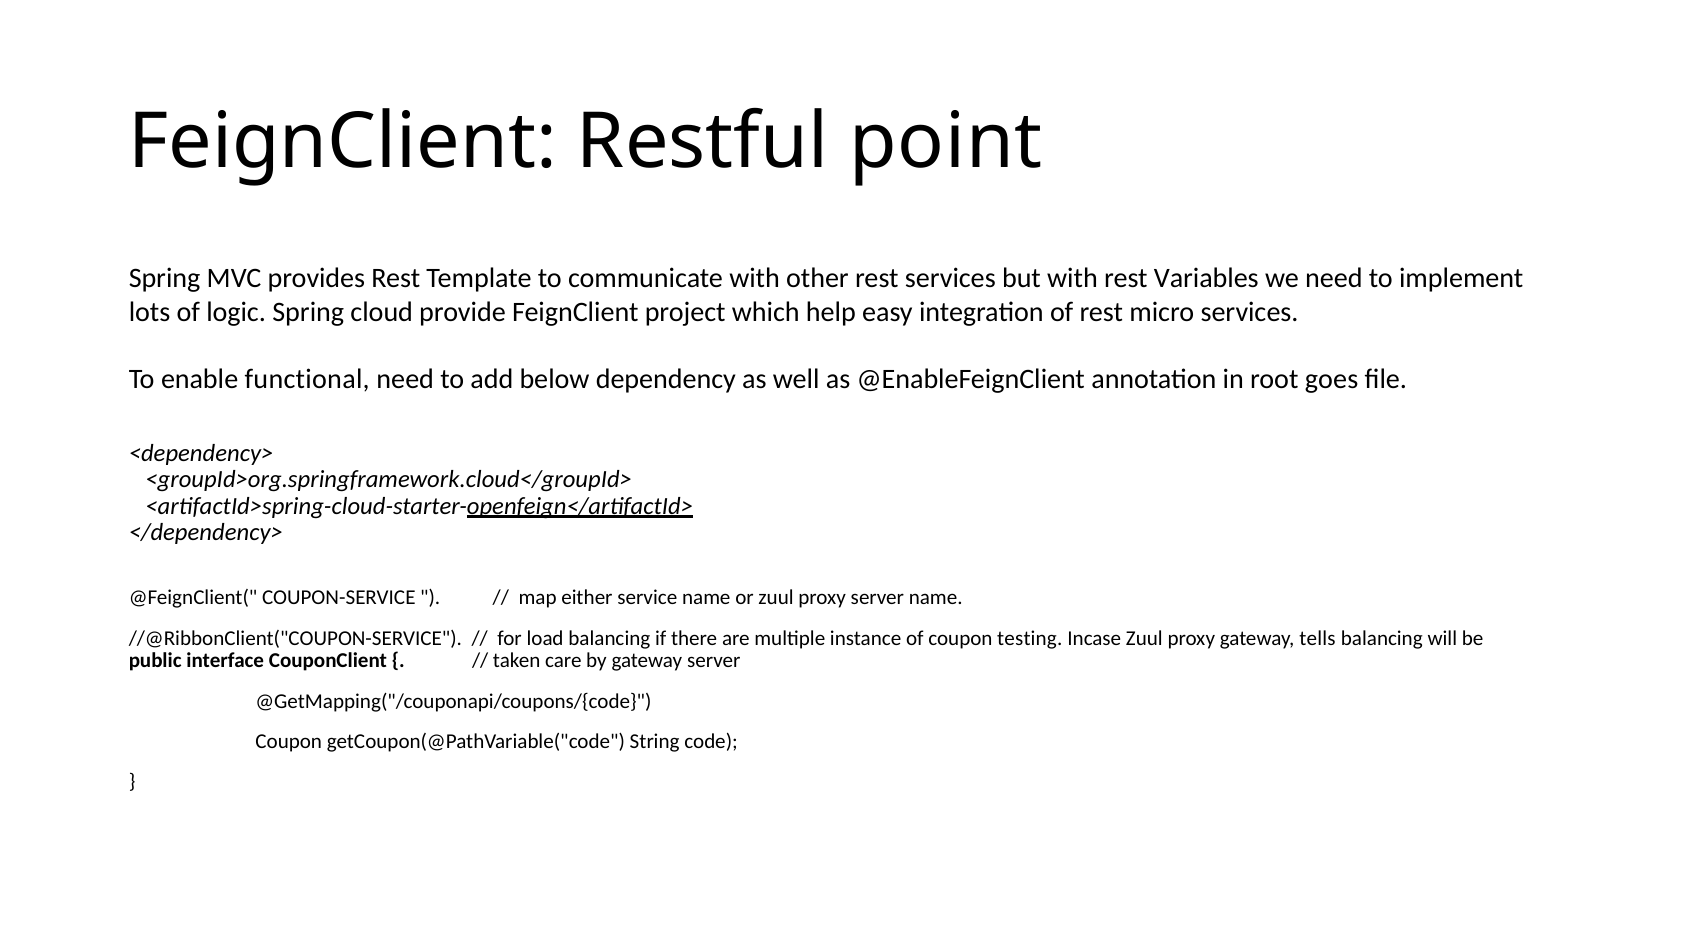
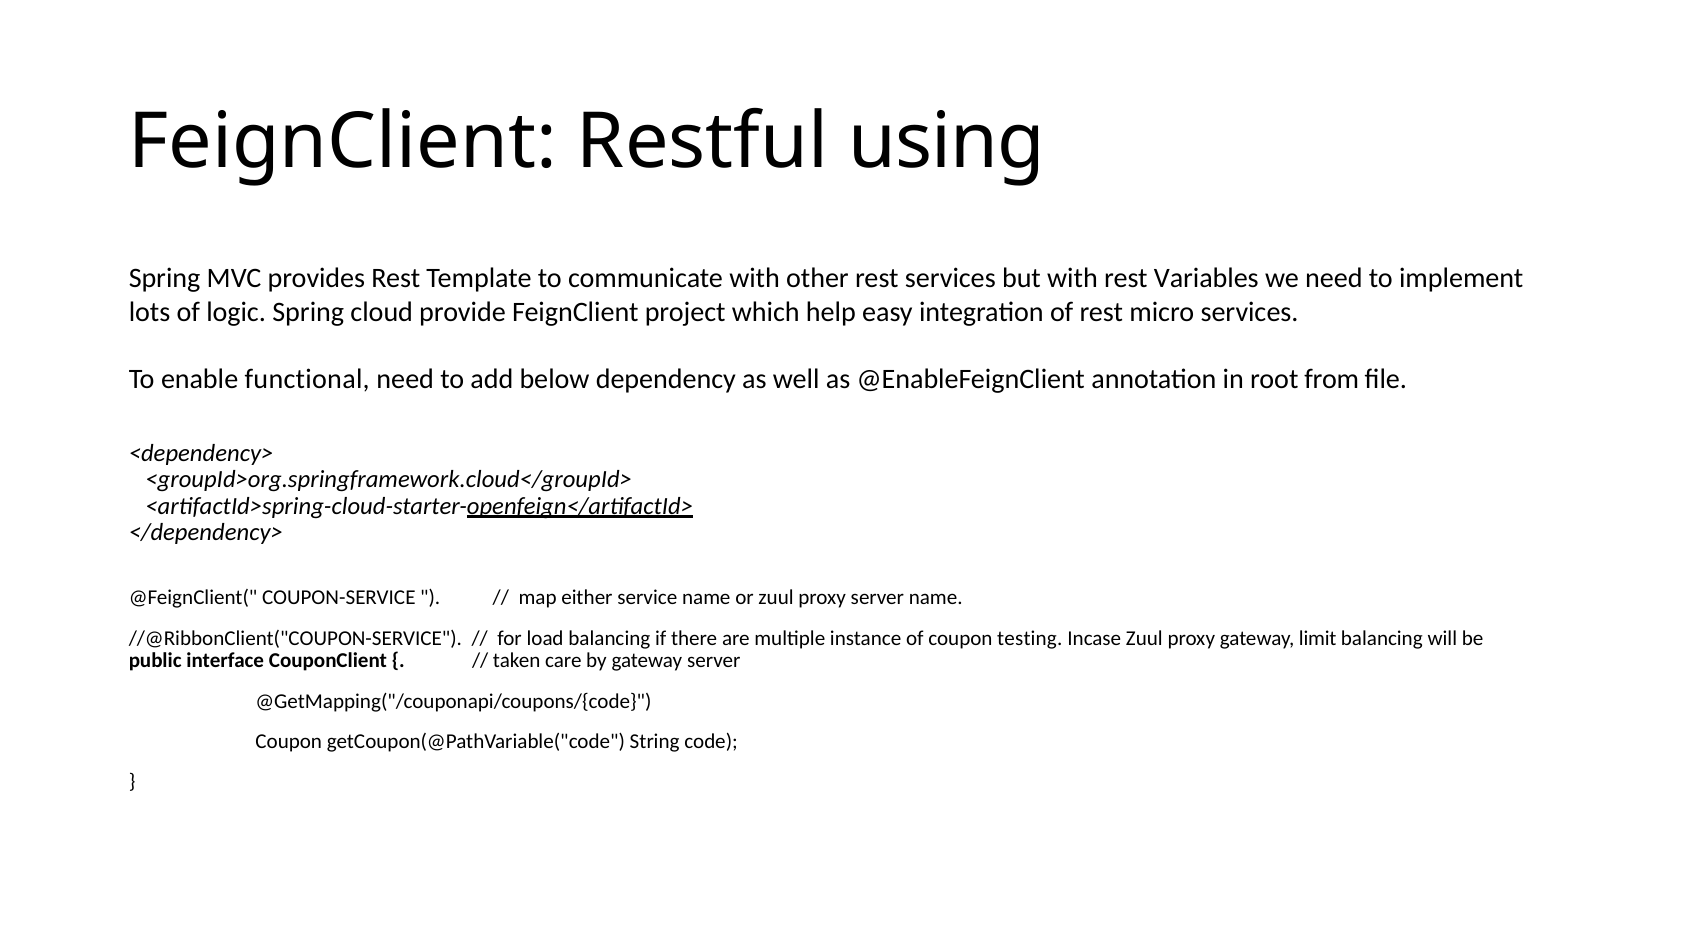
point: point -> using
goes: goes -> from
tells: tells -> limit
